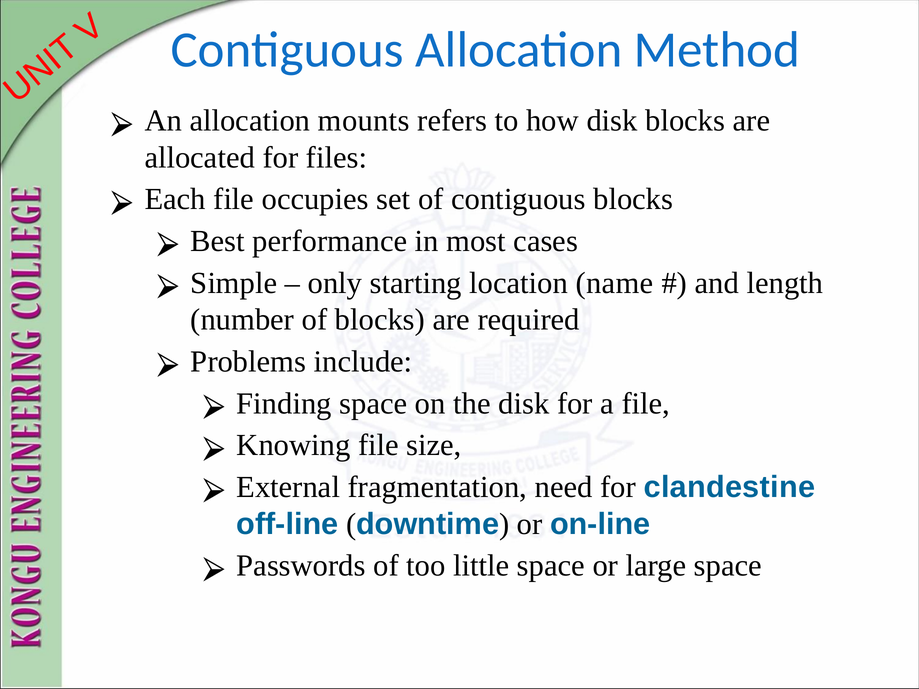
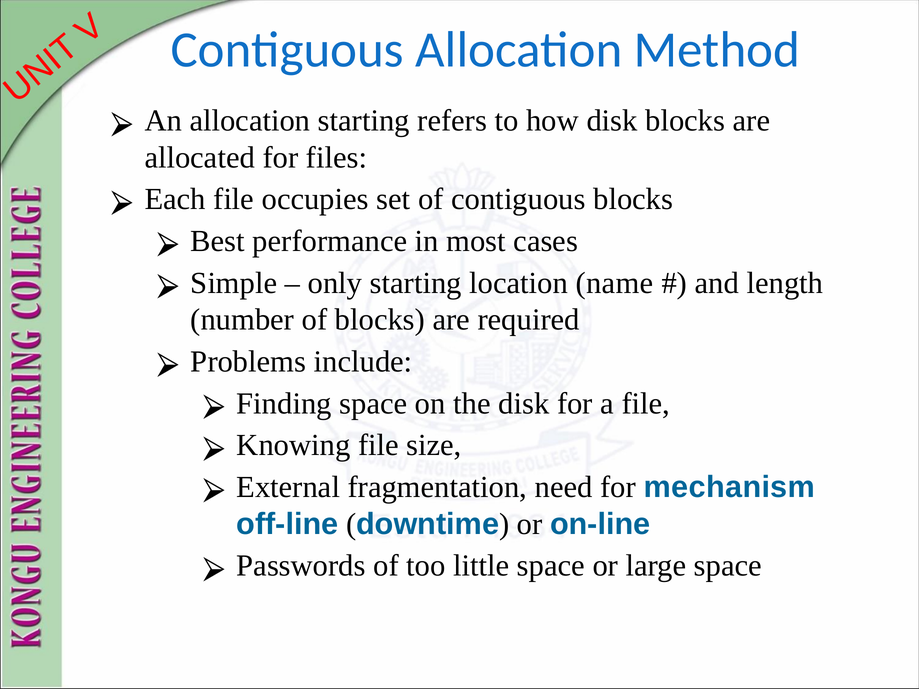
allocation mounts: mounts -> starting
clandestine: clandestine -> mechanism
